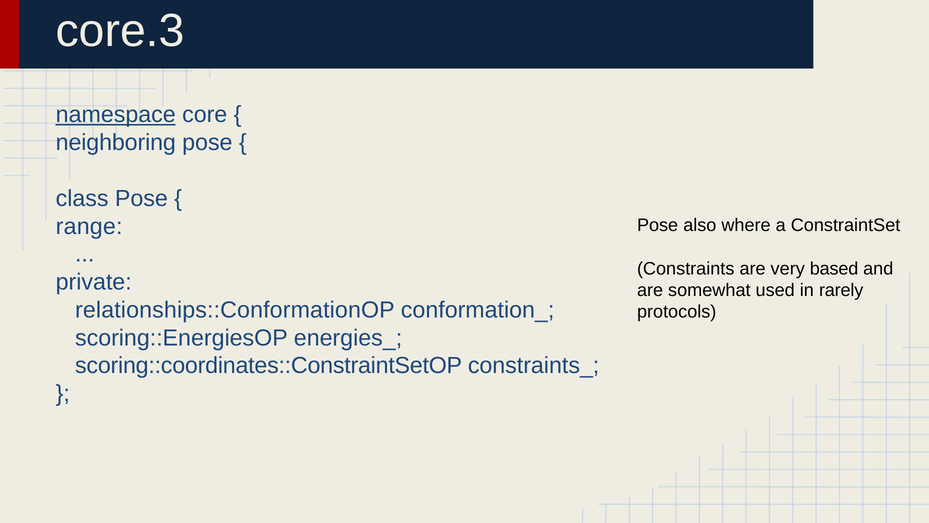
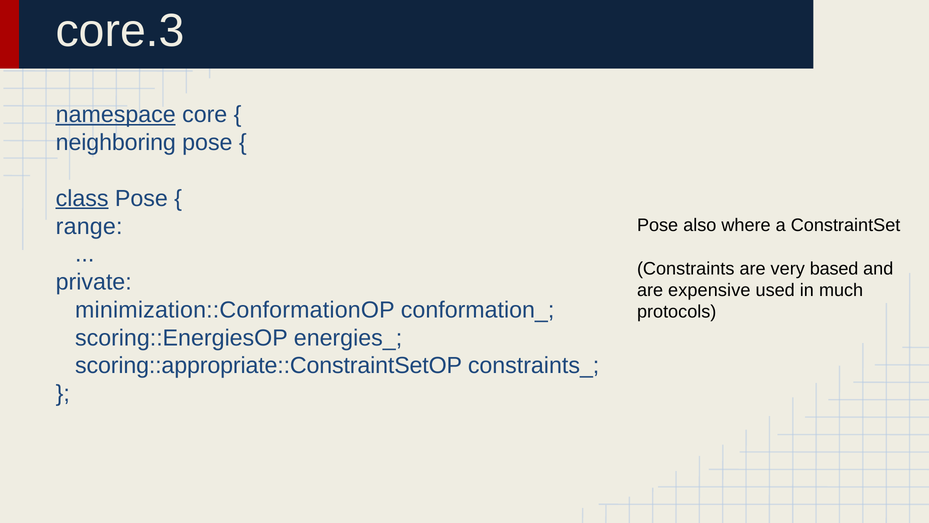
class underline: none -> present
somewhat: somewhat -> expensive
rarely: rarely -> much
relationships::ConformationOP: relationships::ConformationOP -> minimization::ConformationOP
scoring::coordinates::ConstraintSetOP: scoring::coordinates::ConstraintSetOP -> scoring::appropriate::ConstraintSetOP
